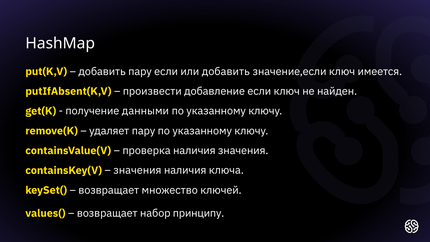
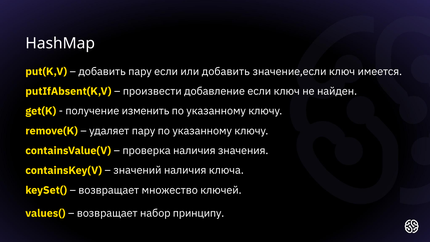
данными: данными -> изменить
значения at (137, 170): значения -> значений
